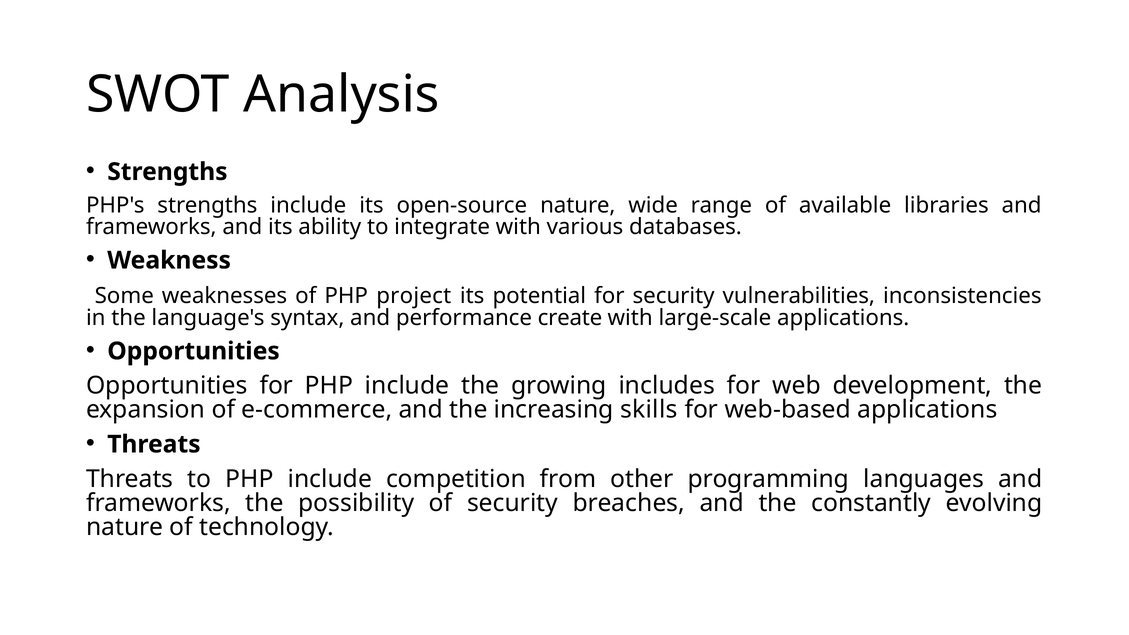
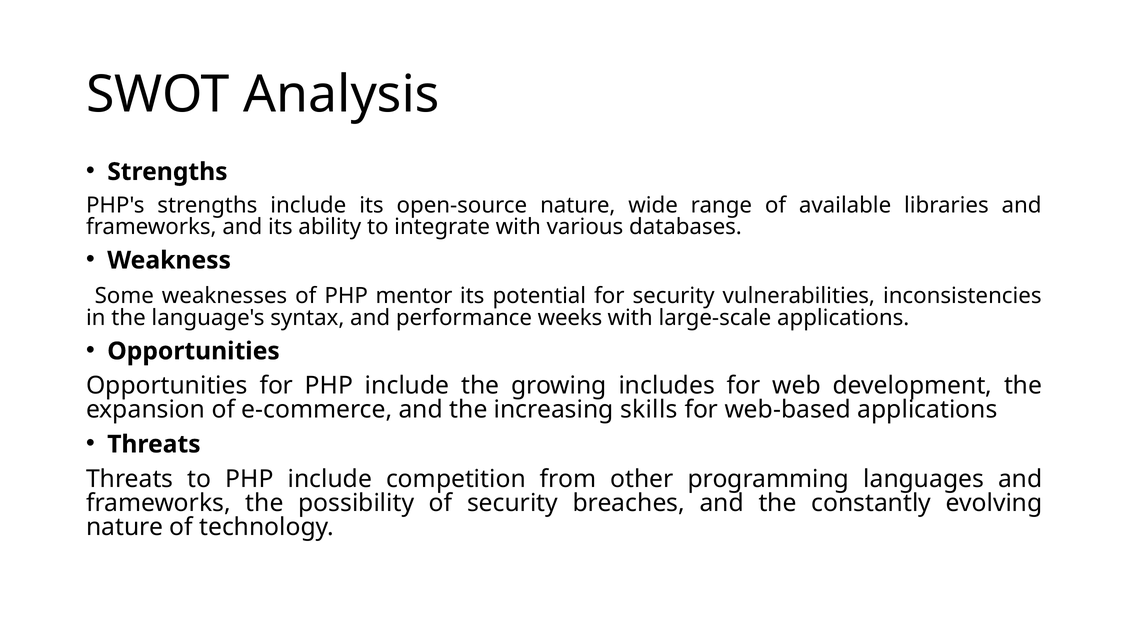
project: project -> mentor
create: create -> weeks
